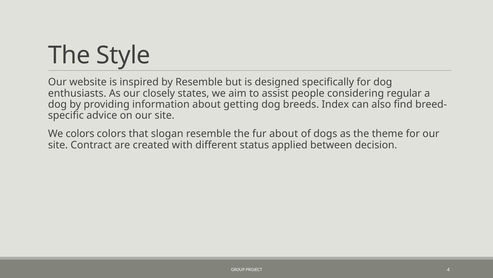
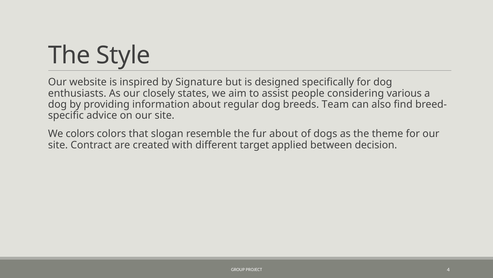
by Resemble: Resemble -> Signature
regular: regular -> various
getting: getting -> regular
Index: Index -> Team
status: status -> target
